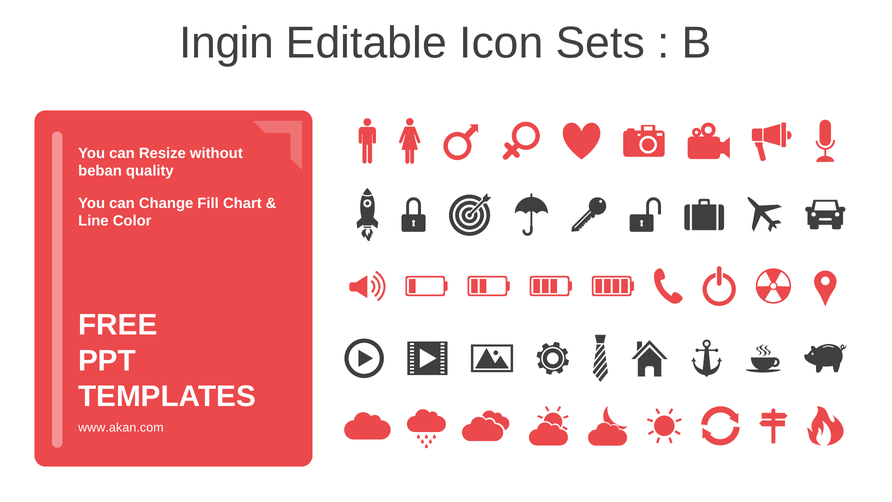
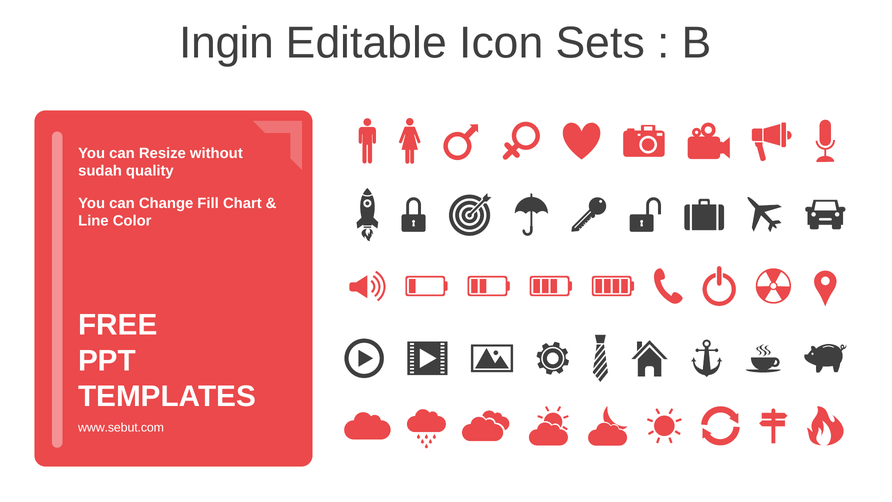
beban: beban -> sudah
www.akan.com: www.akan.com -> www.sebut.com
